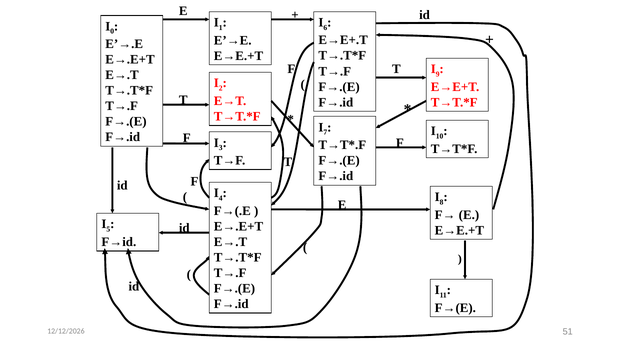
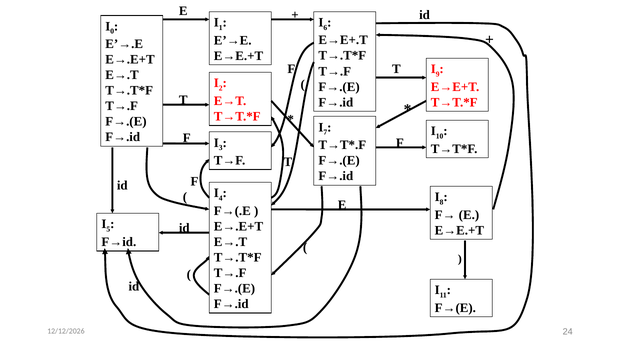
51: 51 -> 24
